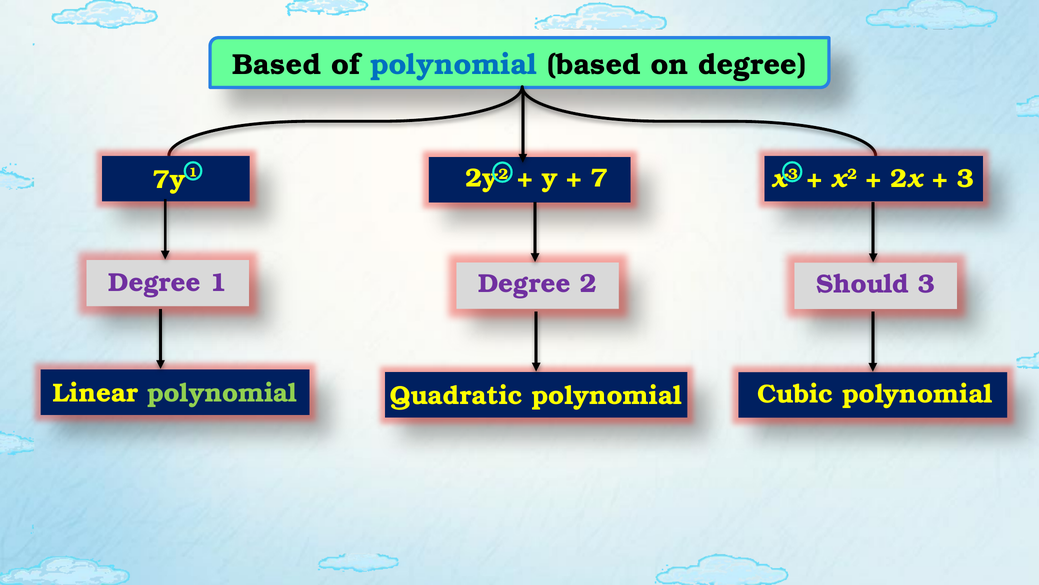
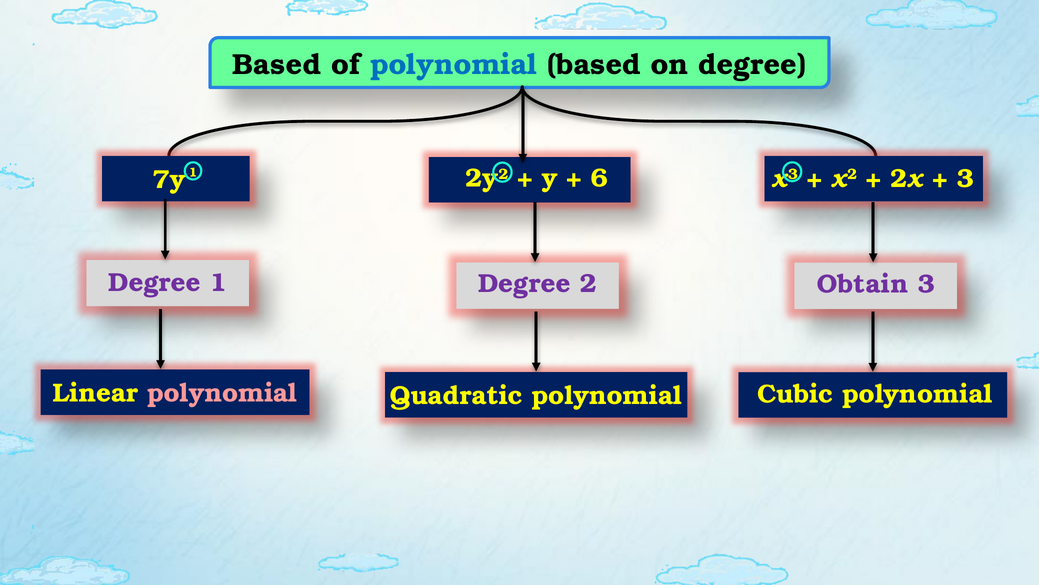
7: 7 -> 6
Should: Should -> Obtain
polynomial at (222, 393) colour: light green -> pink
